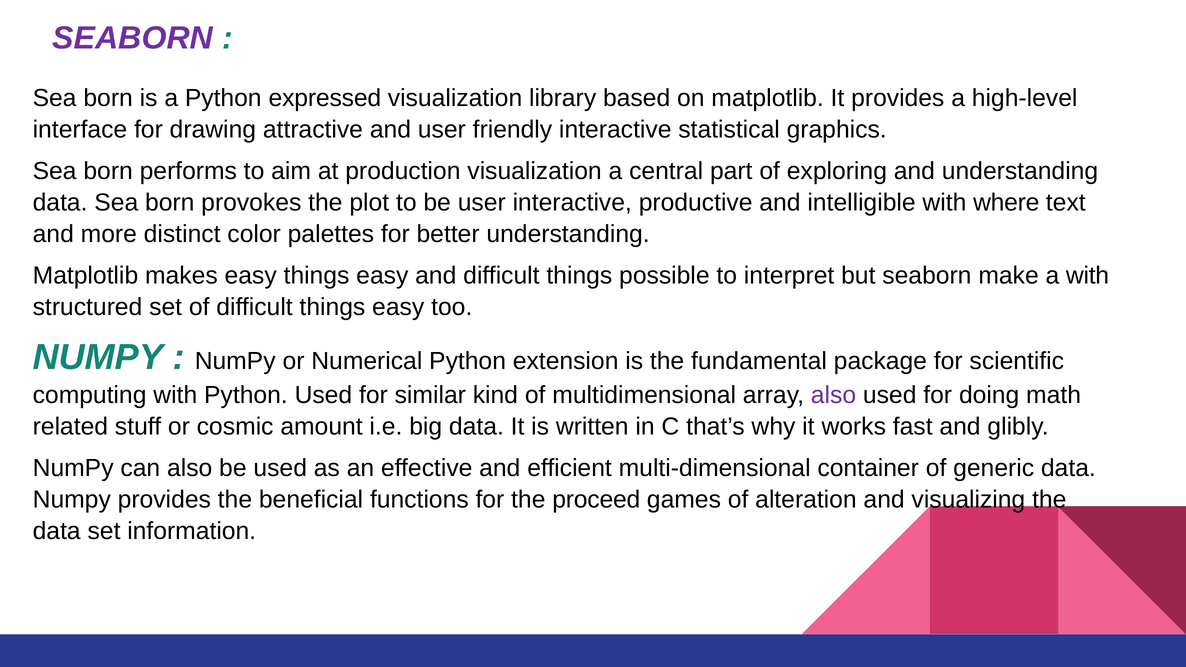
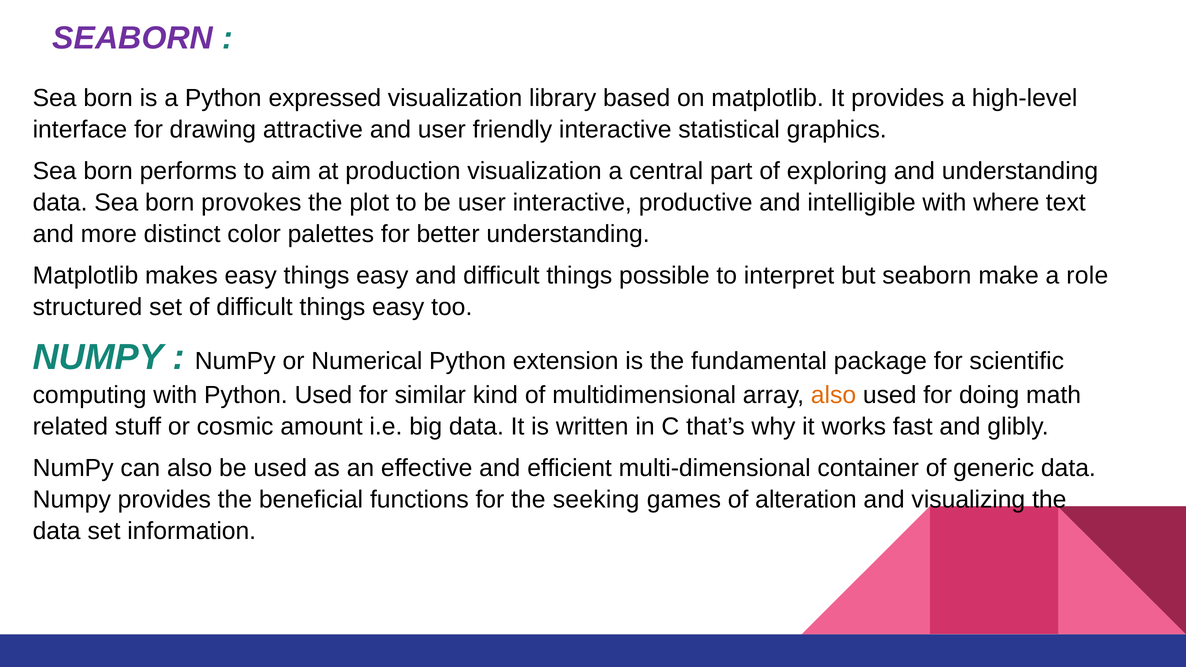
a with: with -> role
also at (833, 395) colour: purple -> orange
proceed: proceed -> seeking
